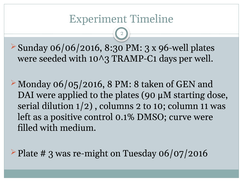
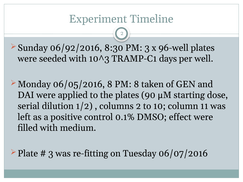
06/06/2016: 06/06/2016 -> 06/92/2016
curve: curve -> effect
re-might: re-might -> re-fitting
